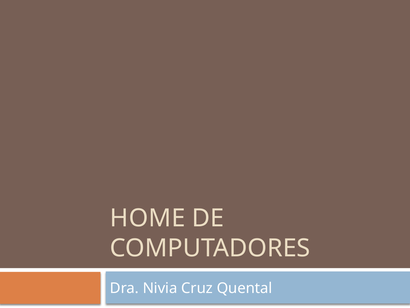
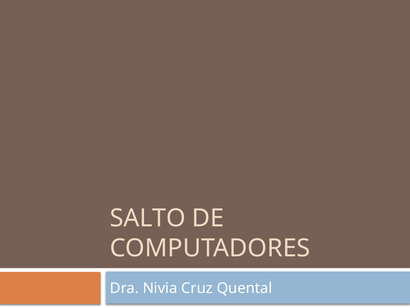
HOME: HOME -> SALTO
